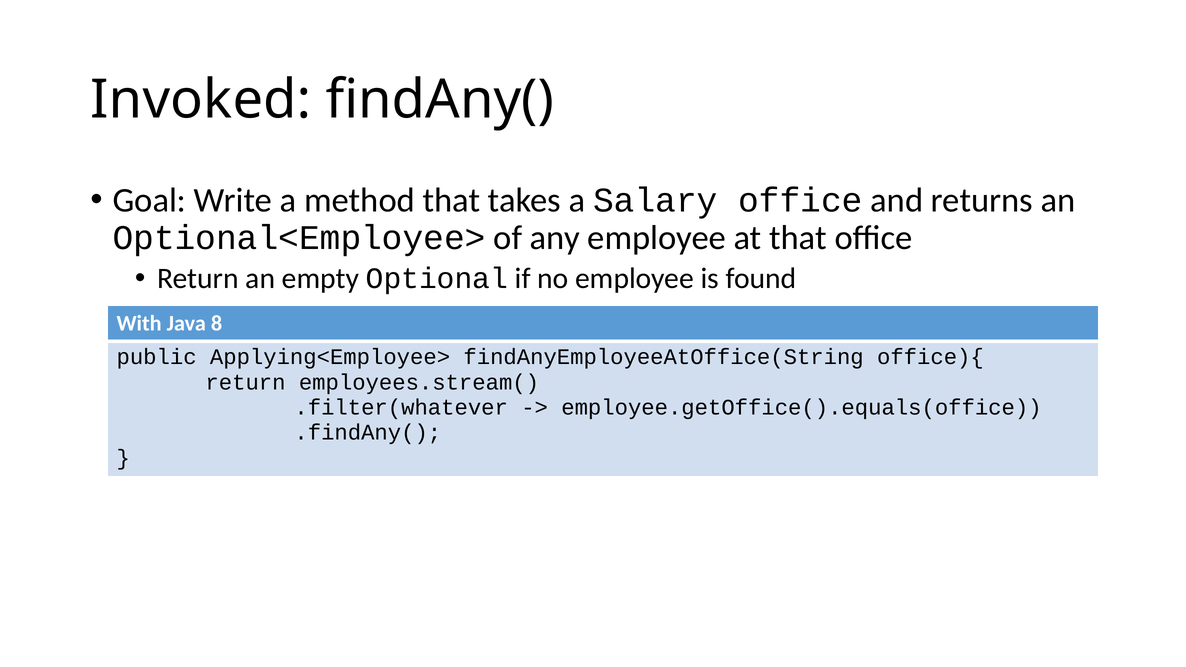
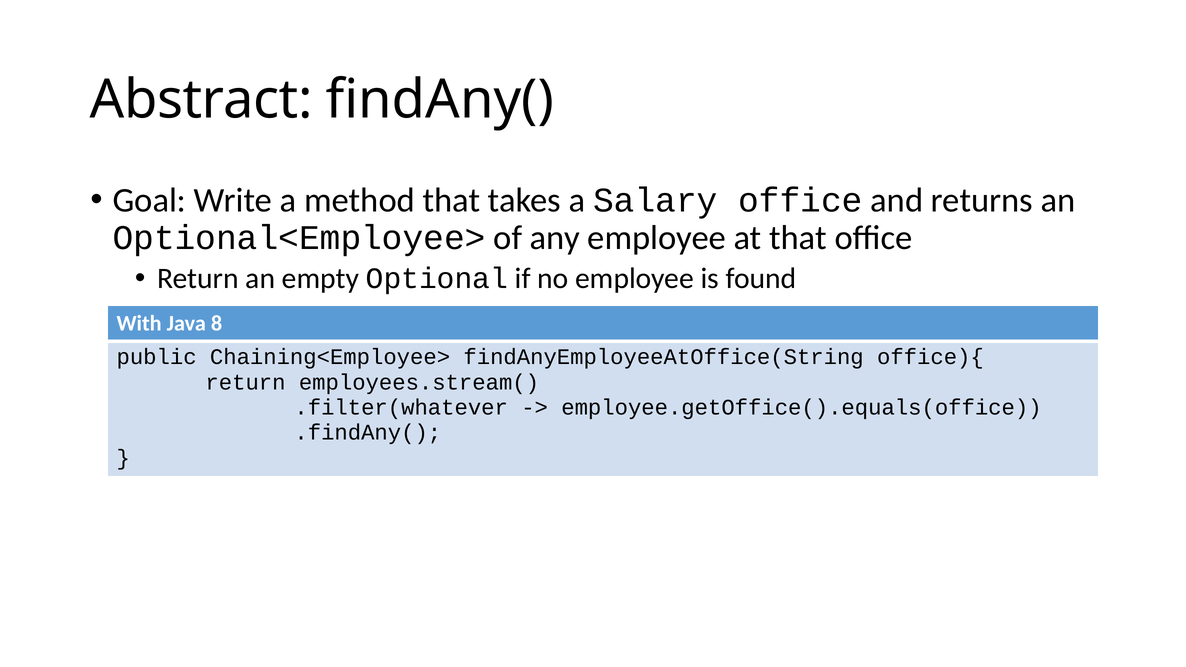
Invoked: Invoked -> Abstract
Applying<Employee>: Applying<Employee> -> Chaining<Employee>
